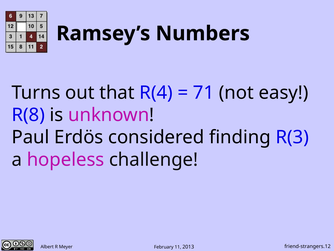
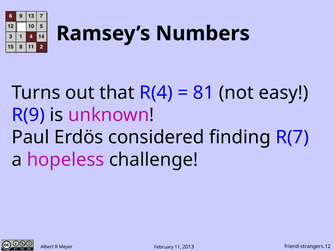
71: 71 -> 81
R(8: R(8 -> R(9
R(3: R(3 -> R(7
